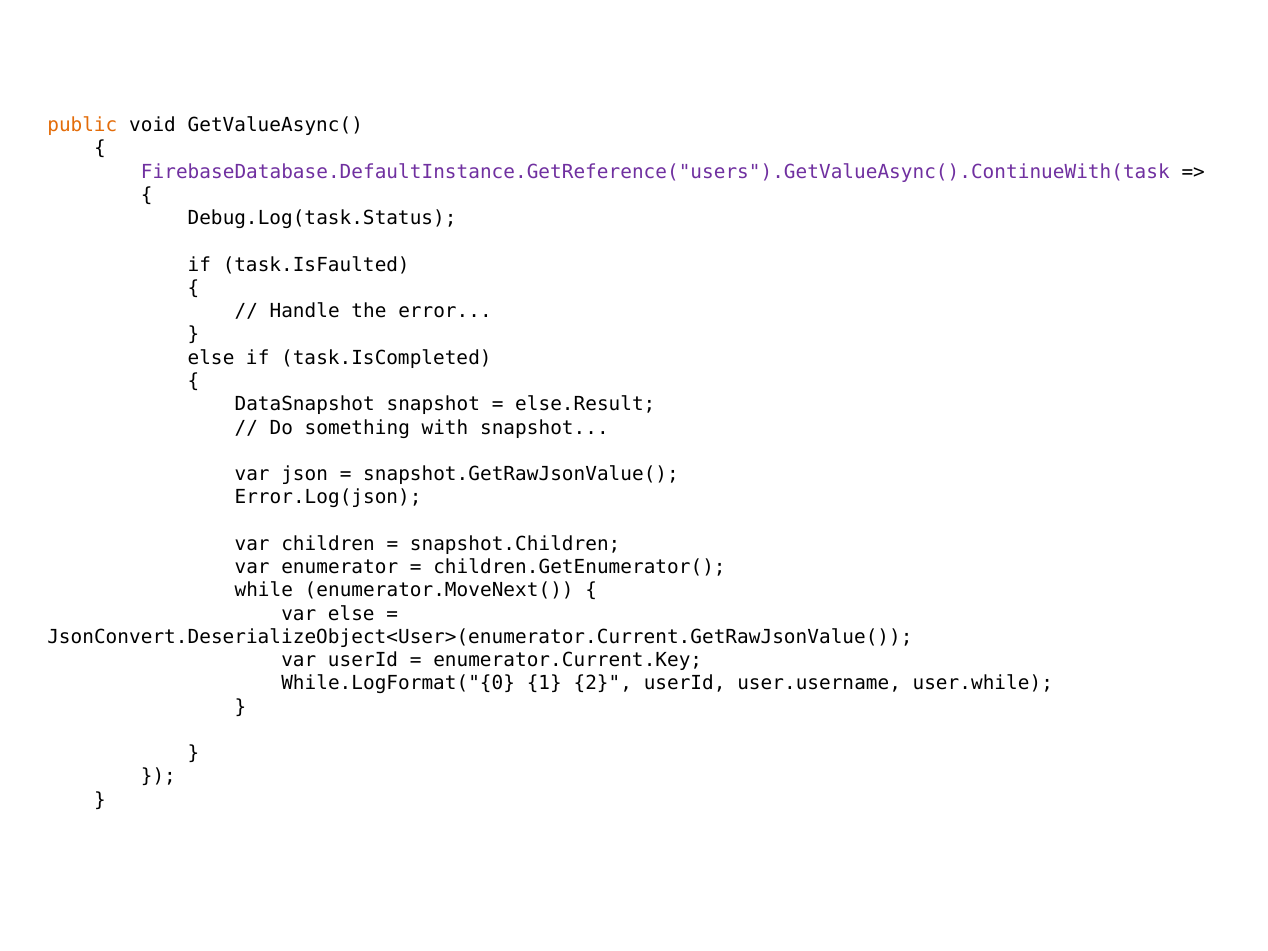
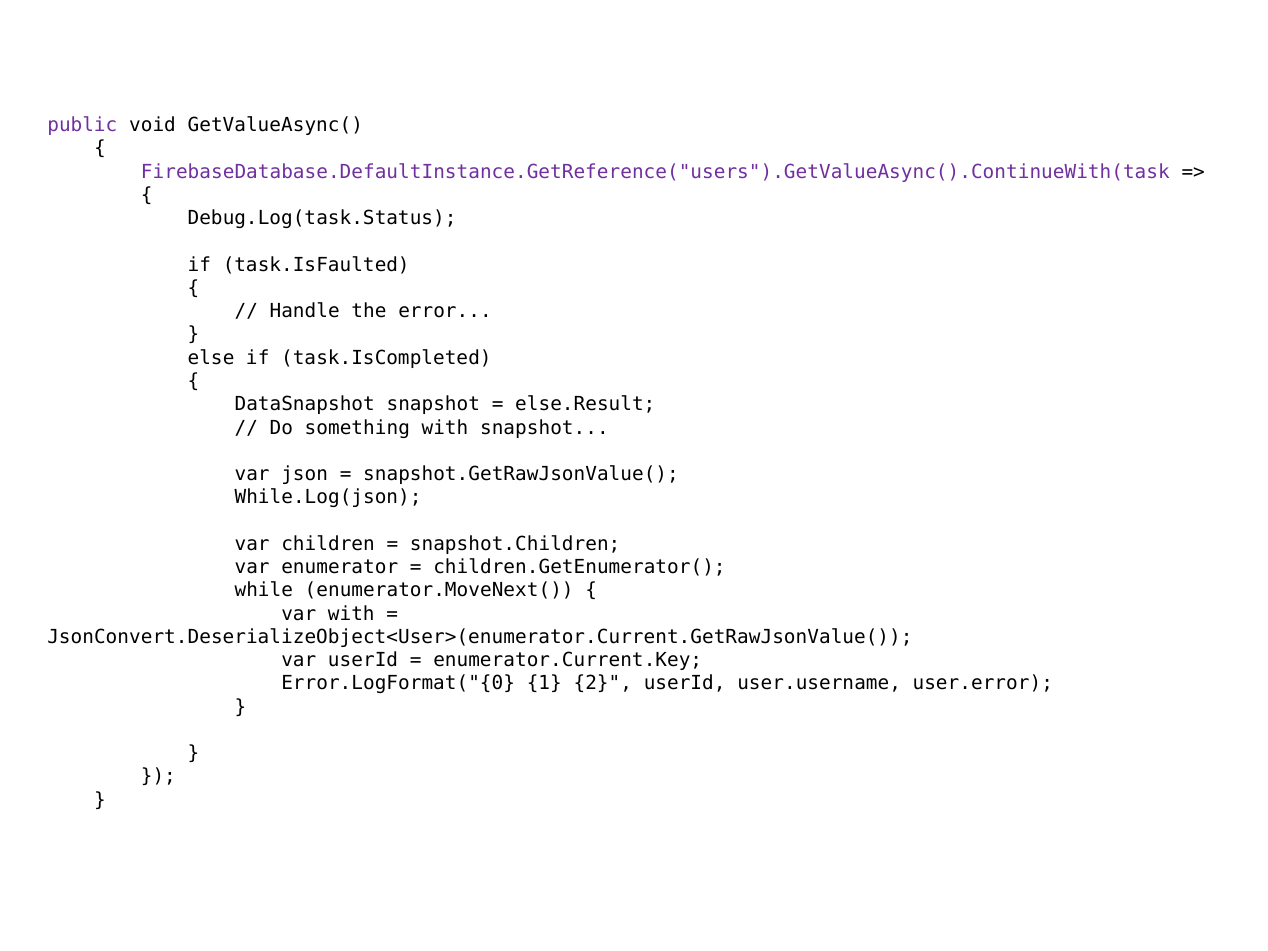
public colour: orange -> purple
Error.Log(json: Error.Log(json -> While.Log(json
var else: else -> with
While.LogFormat("{0: While.LogFormat("{0 -> Error.LogFormat("{0
user.while: user.while -> user.error
